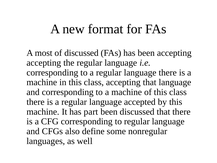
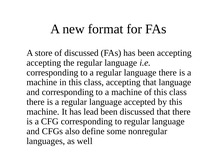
most: most -> store
part: part -> lead
